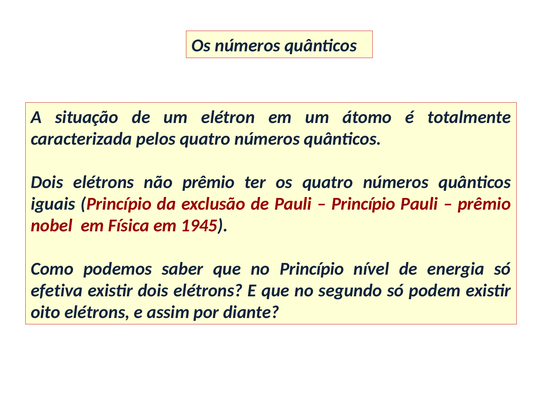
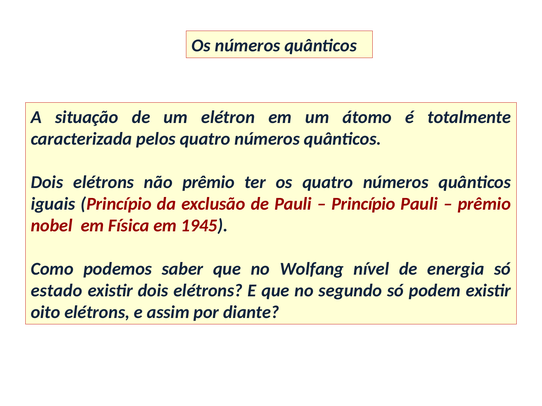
no Princípio: Princípio -> Wolfang
efetiva: efetiva -> estado
